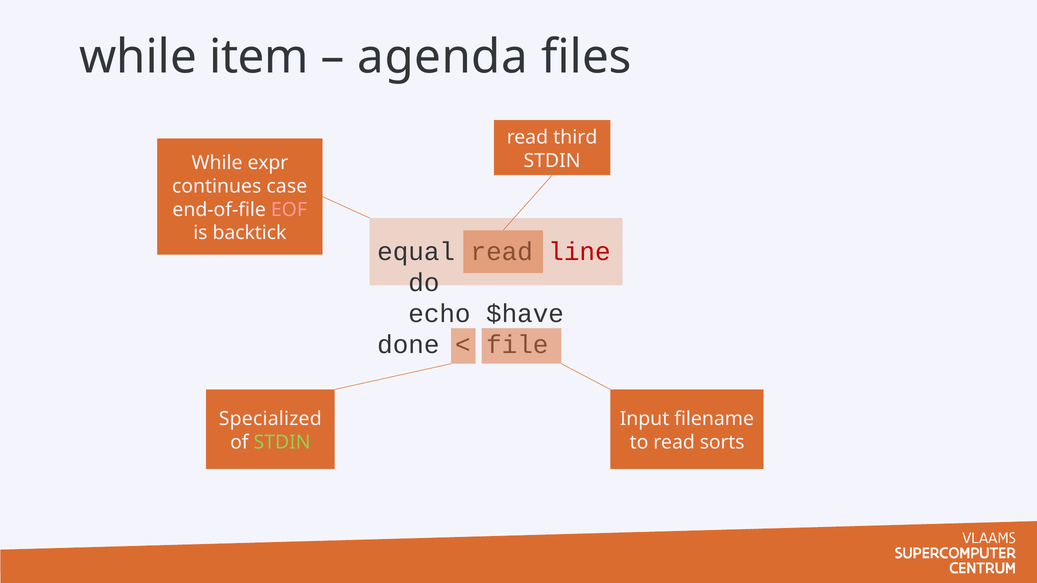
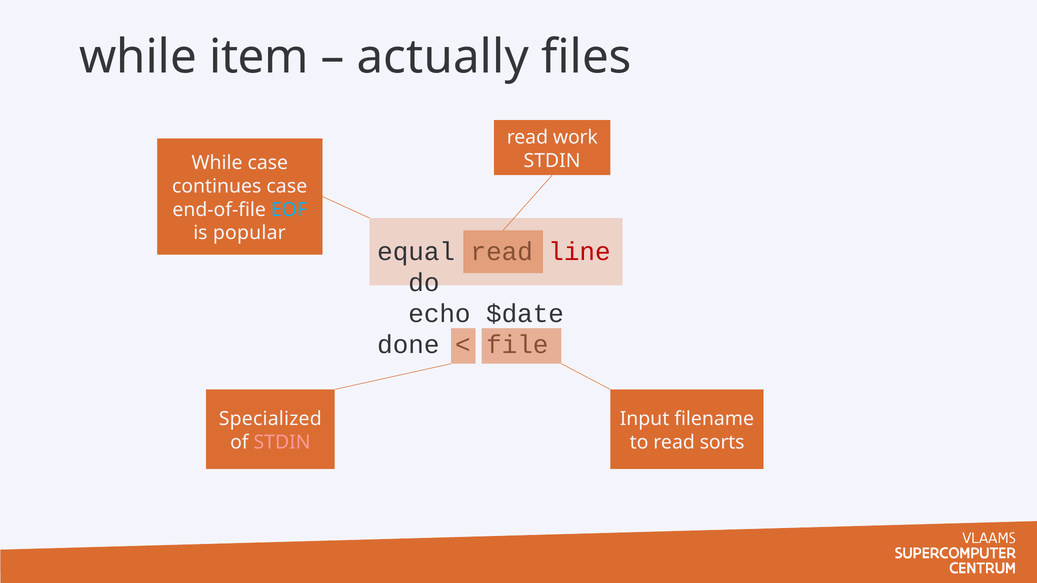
agenda: agenda -> actually
third: third -> work
While expr: expr -> case
EOF colour: pink -> light blue
backtick: backtick -> popular
$have: $have -> $date
STDIN at (282, 442) colour: light green -> pink
